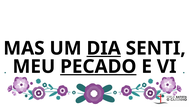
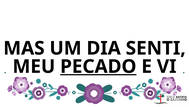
DIA underline: present -> none
